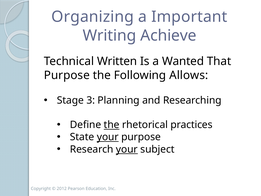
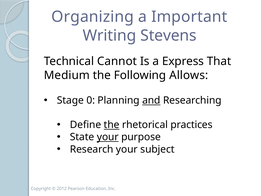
Achieve: Achieve -> Stevens
Written: Written -> Cannot
Wanted: Wanted -> Express
Purpose at (67, 75): Purpose -> Medium
3: 3 -> 0
and underline: none -> present
your at (127, 149) underline: present -> none
